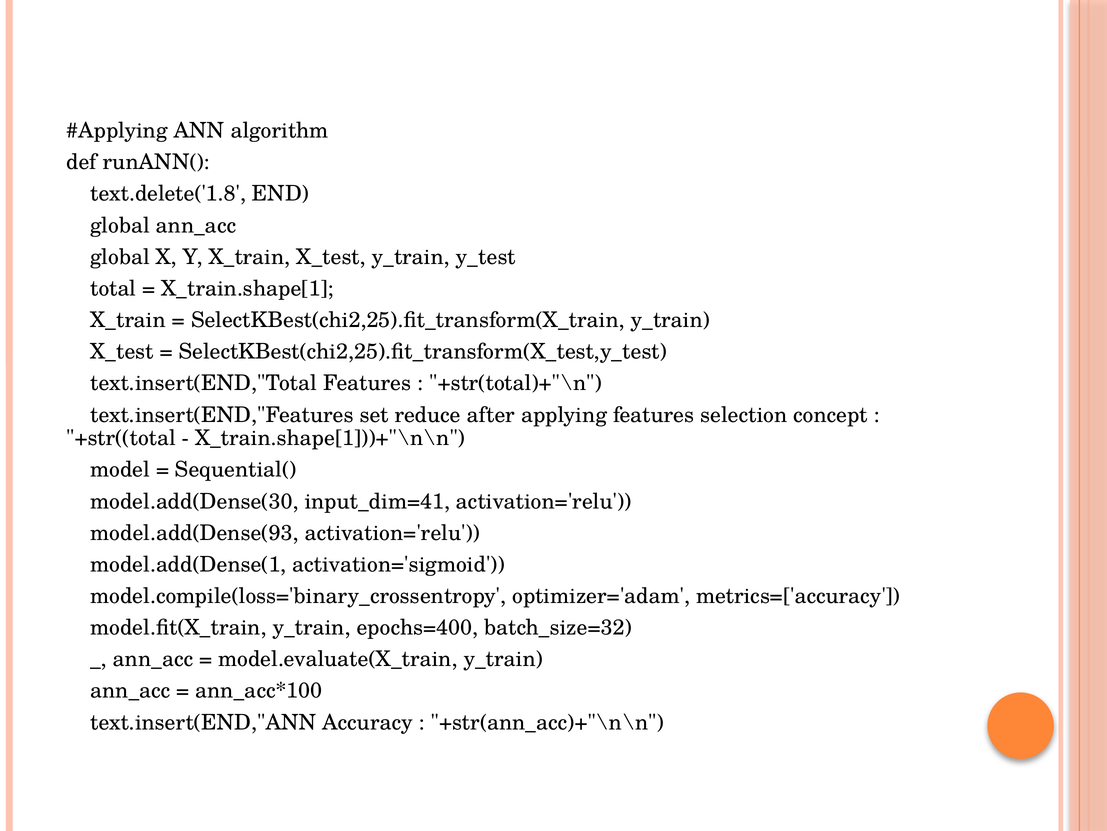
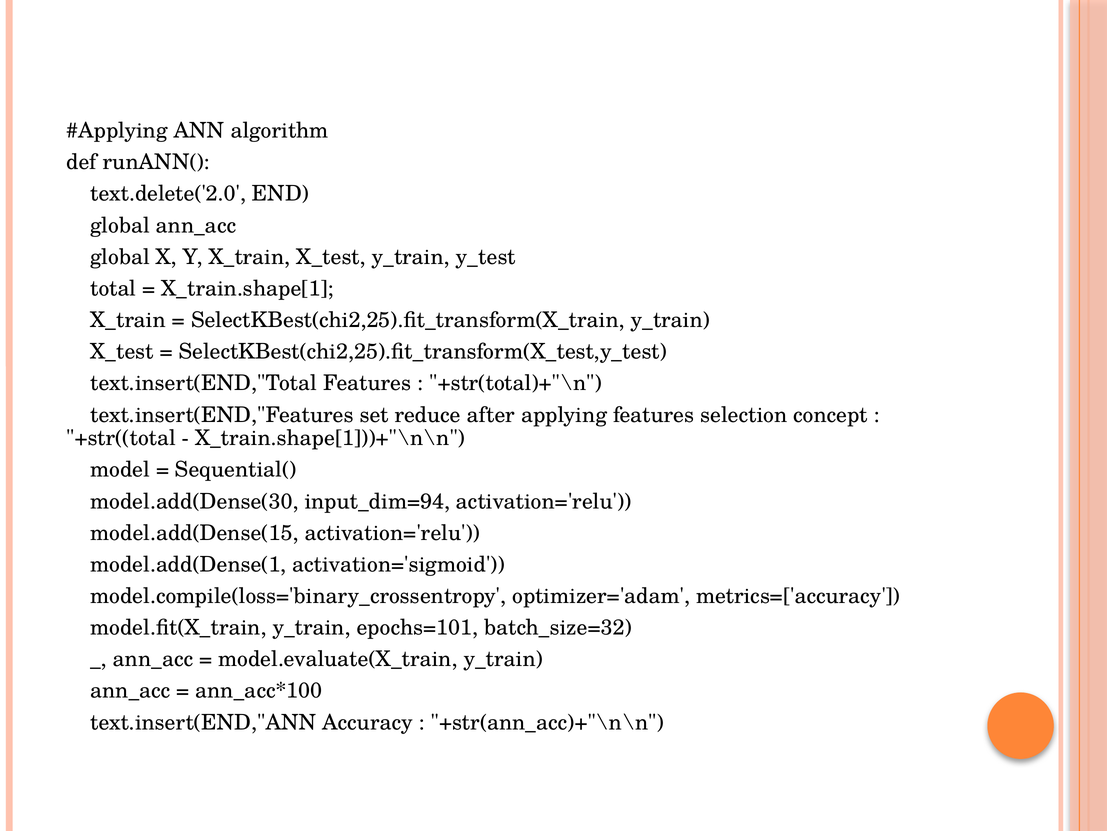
text.delete('1.8: text.delete('1.8 -> text.delete('2.0
input_dim=41: input_dim=41 -> input_dim=94
model.add(Dense(93: model.add(Dense(93 -> model.add(Dense(15
epochs=400: epochs=400 -> epochs=101
